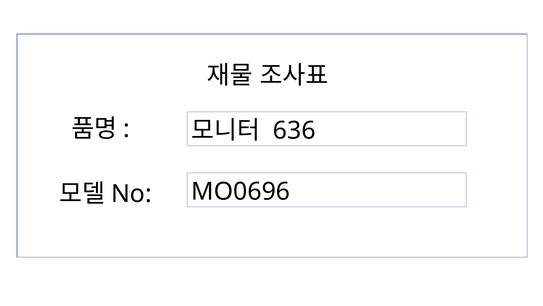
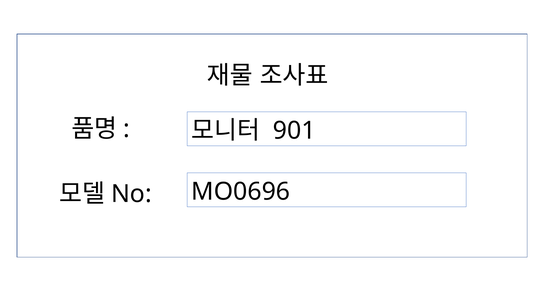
636: 636 -> 901
